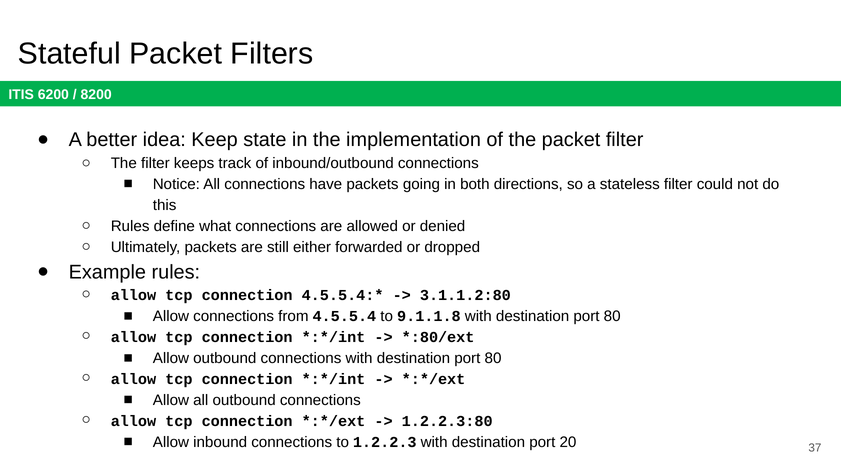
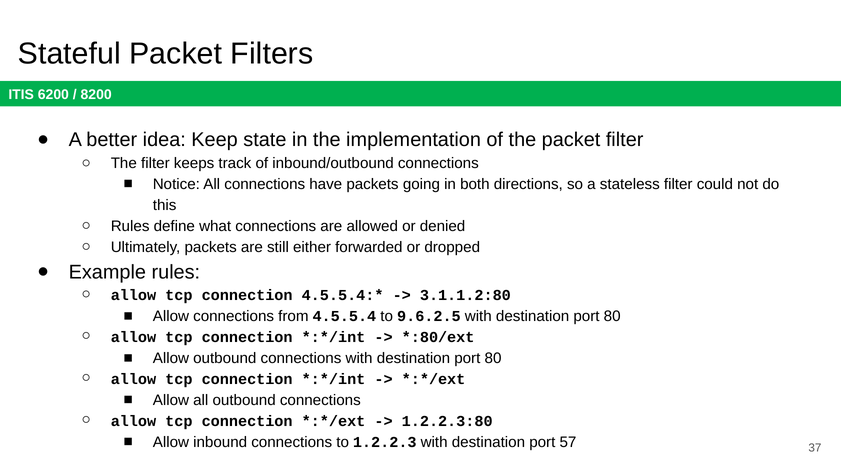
9.1.1.8: 9.1.1.8 -> 9.6.2.5
20: 20 -> 57
